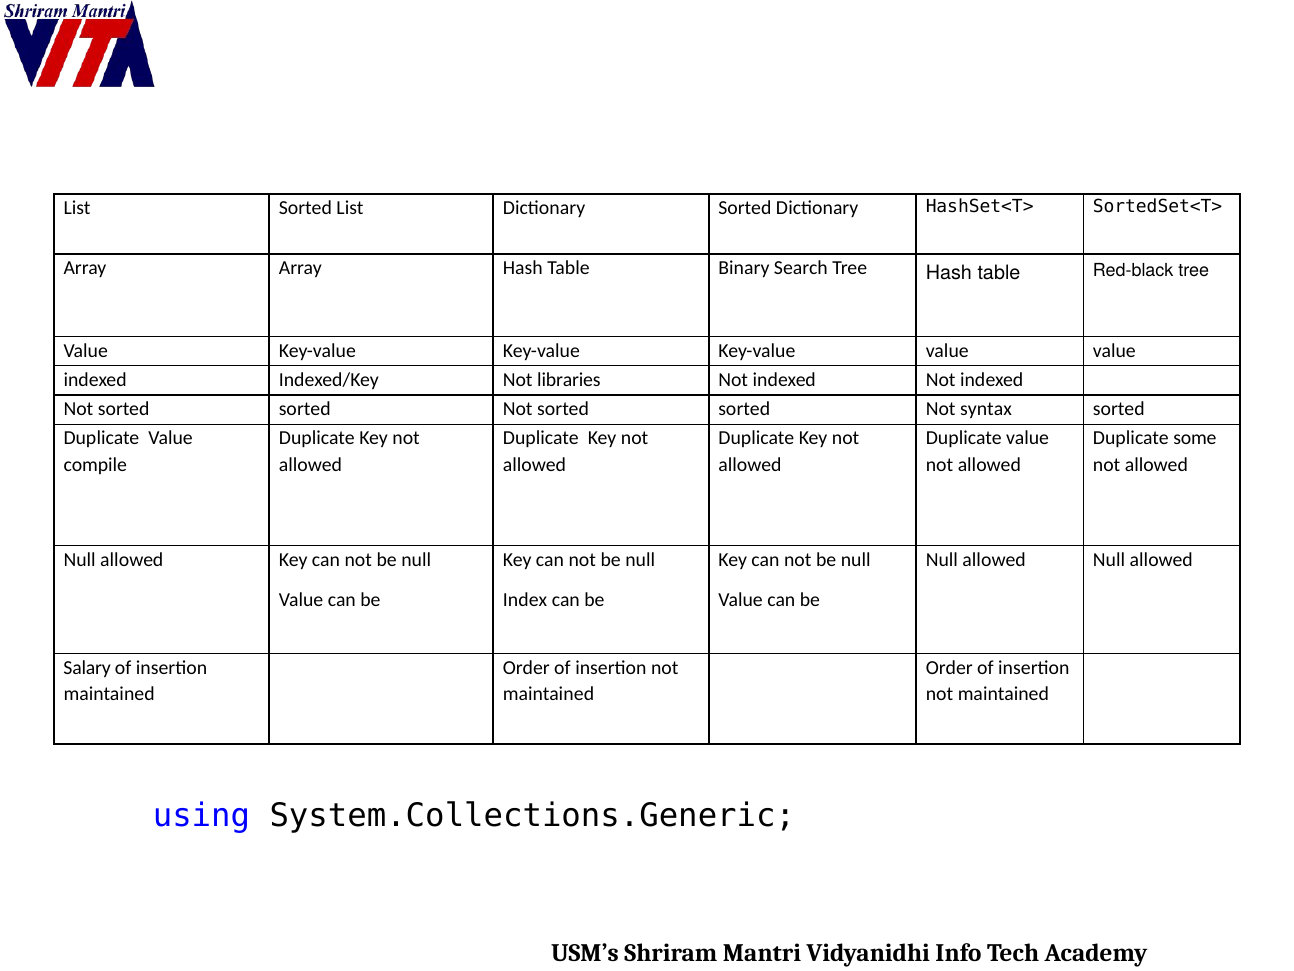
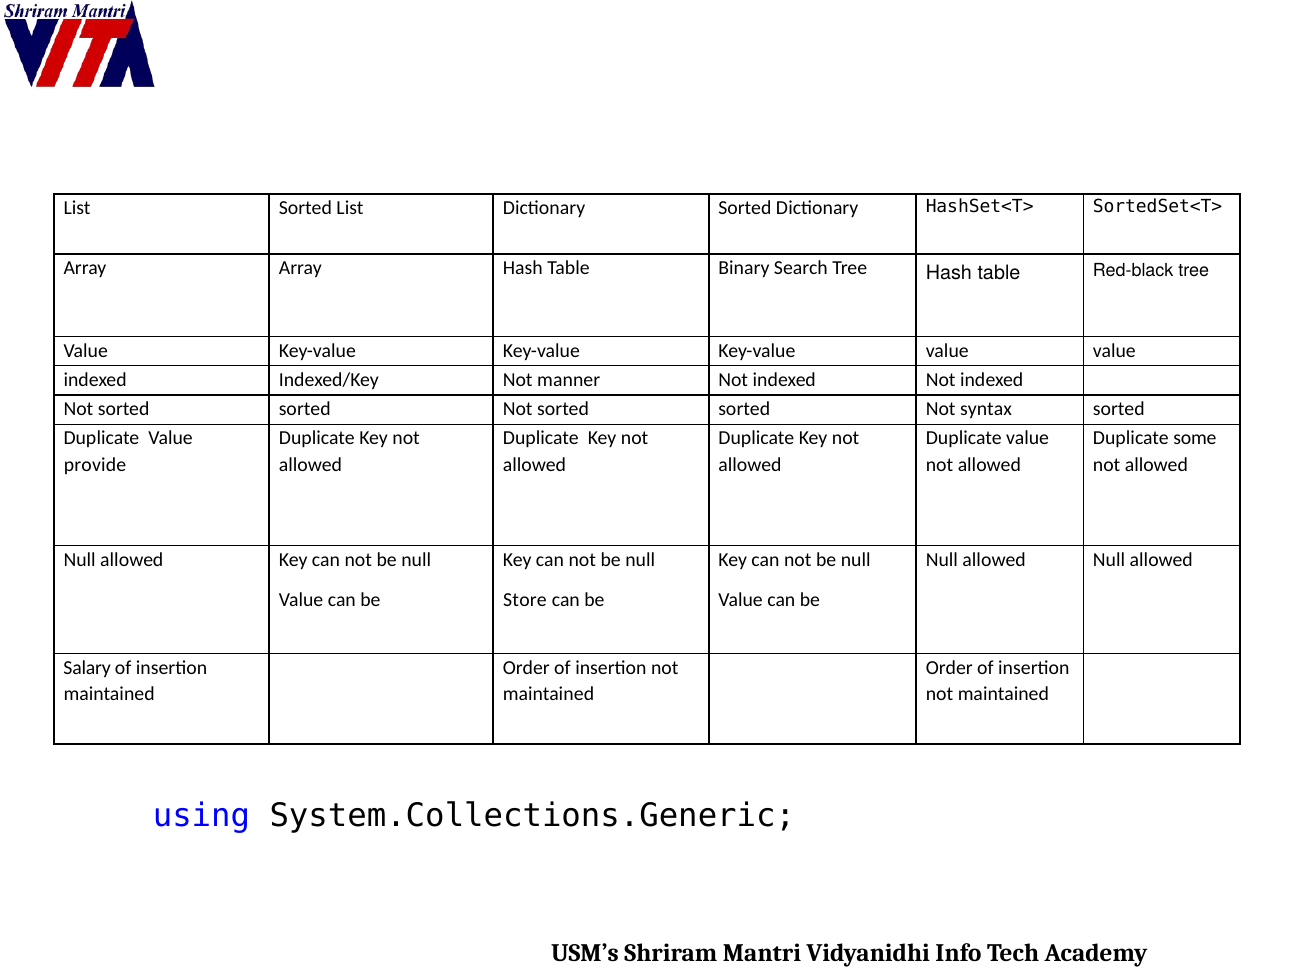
libraries: libraries -> manner
compile: compile -> provide
Index: Index -> Store
